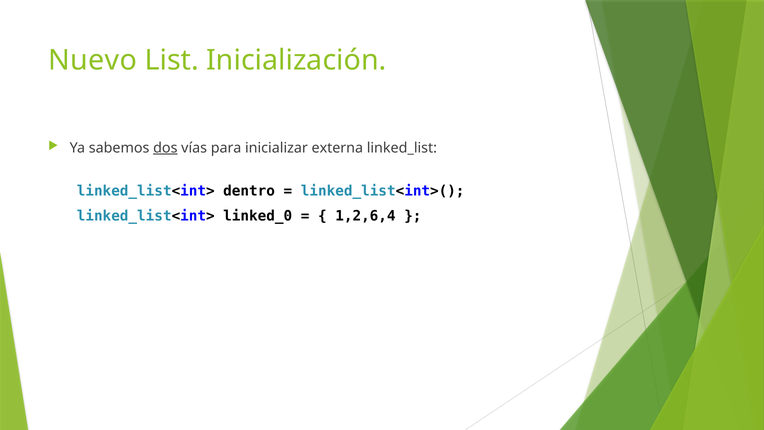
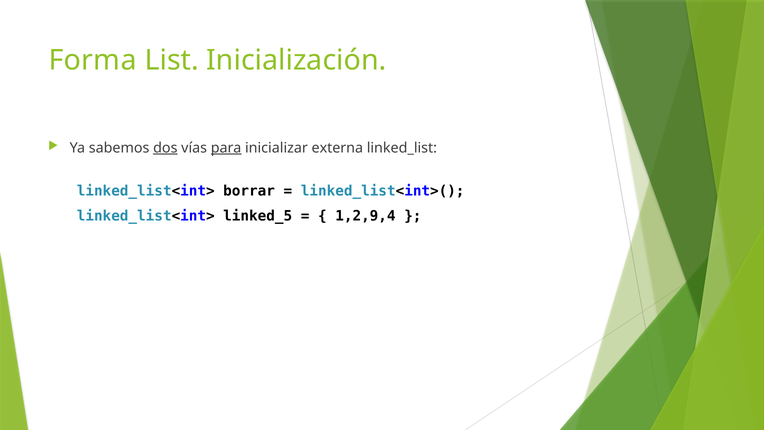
Nuevo: Nuevo -> Forma
para underline: none -> present
dentro: dentro -> borrar
linked_0: linked_0 -> linked_5
1,2,6,4: 1,2,6,4 -> 1,2,9,4
